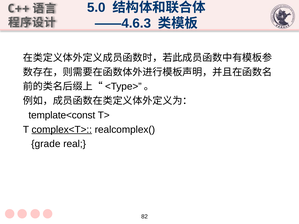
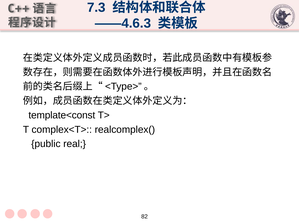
5.0: 5.0 -> 7.3
complex<T> underline: present -> none
grade: grade -> public
